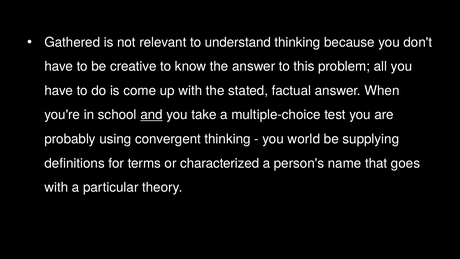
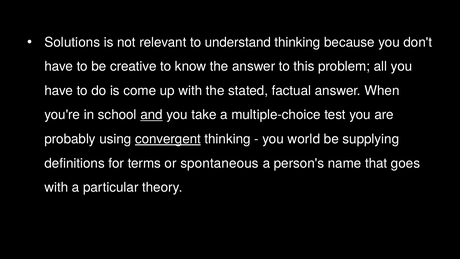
Gathered: Gathered -> Solutions
convergent underline: none -> present
characterized: characterized -> spontaneous
